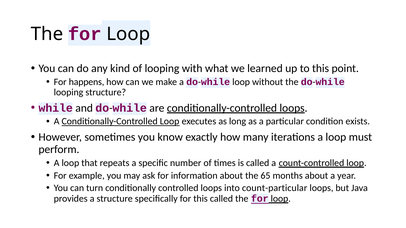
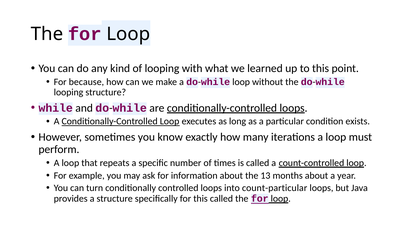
happens: happens -> because
65: 65 -> 13
